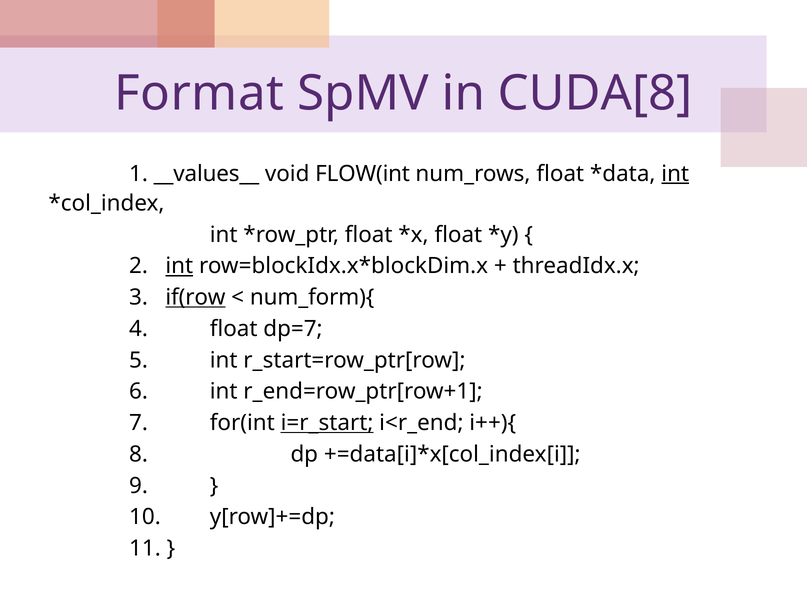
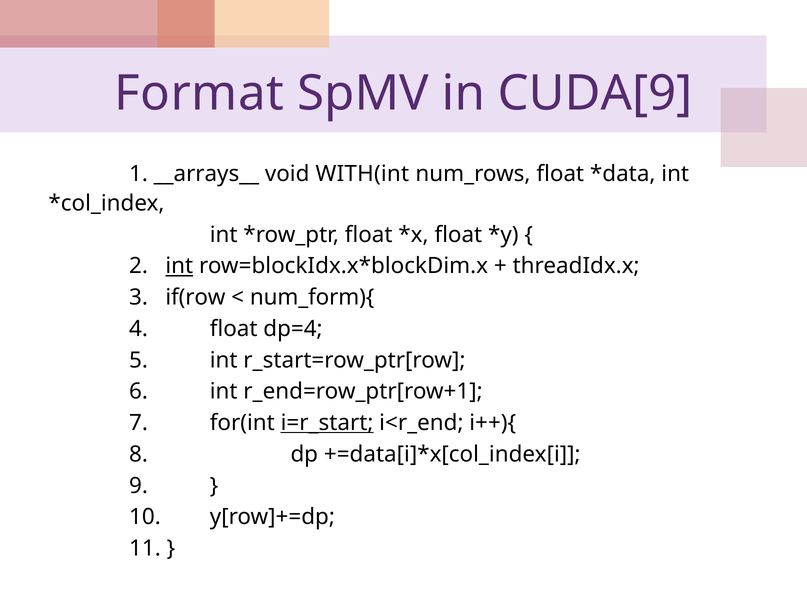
CUDA[8: CUDA[8 -> CUDA[9
__values__: __values__ -> __arrays__
FLOW(int: FLOW(int -> WITH(int
int at (675, 174) underline: present -> none
if(row underline: present -> none
dp=7: dp=7 -> dp=4
